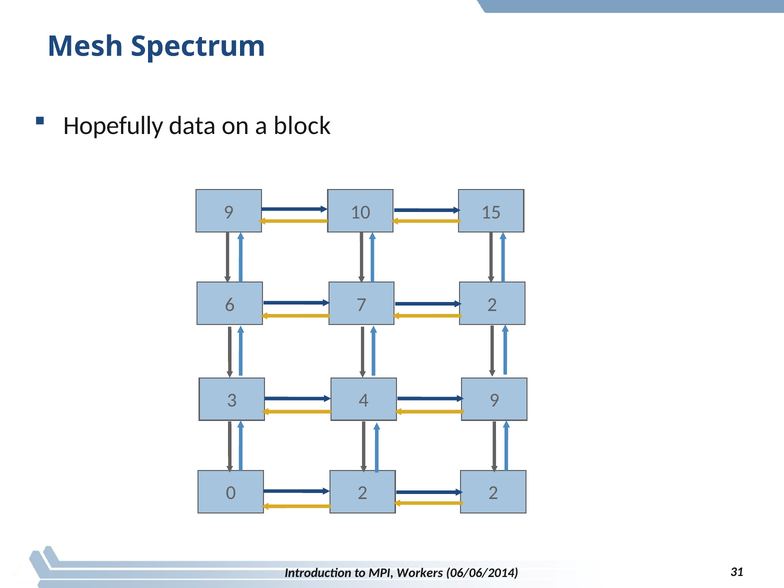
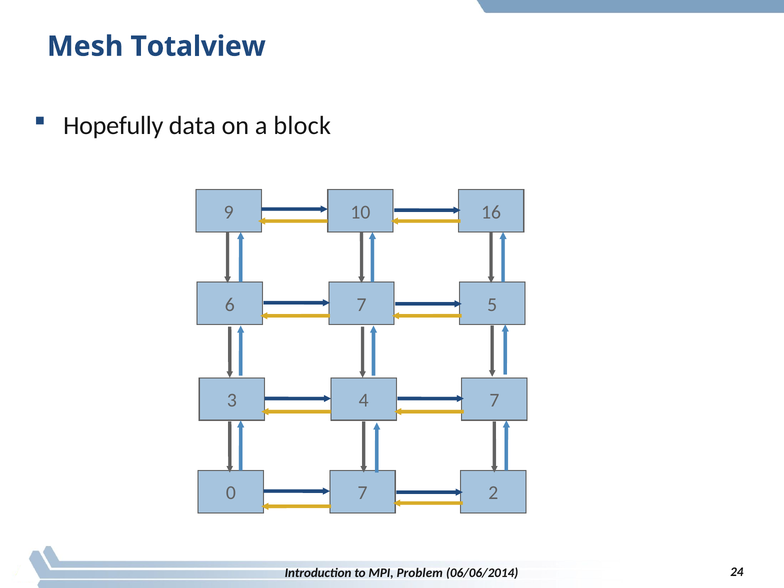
Spectrum: Spectrum -> Totalview
15: 15 -> 16
7 2: 2 -> 5
4 9: 9 -> 7
0 2: 2 -> 7
Workers: Workers -> Problem
31: 31 -> 24
